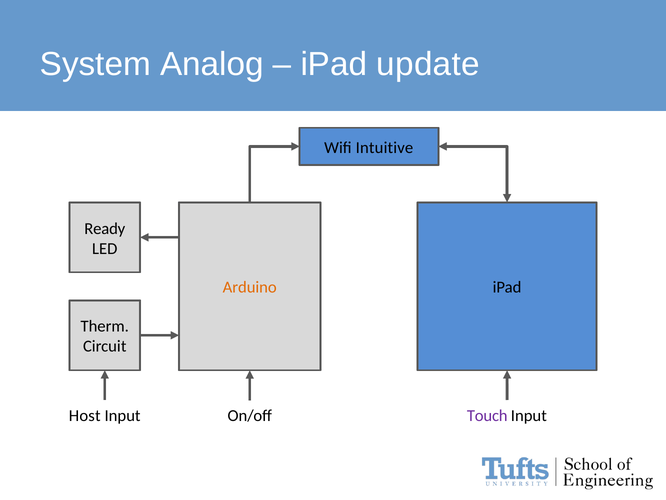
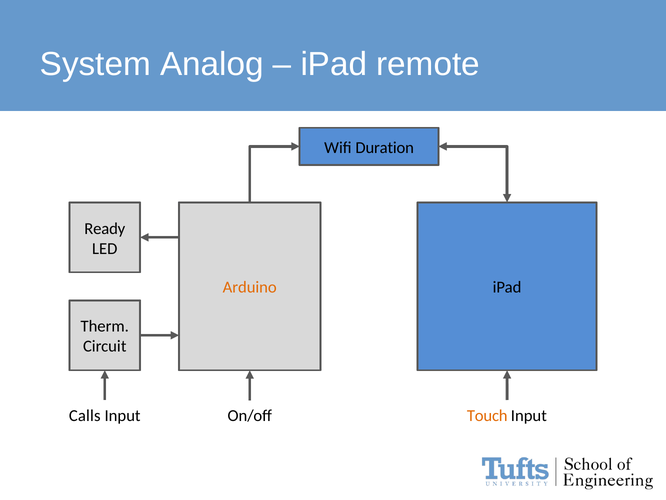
update: update -> remote
Intuitive: Intuitive -> Duration
Host: Host -> Calls
Touch colour: purple -> orange
